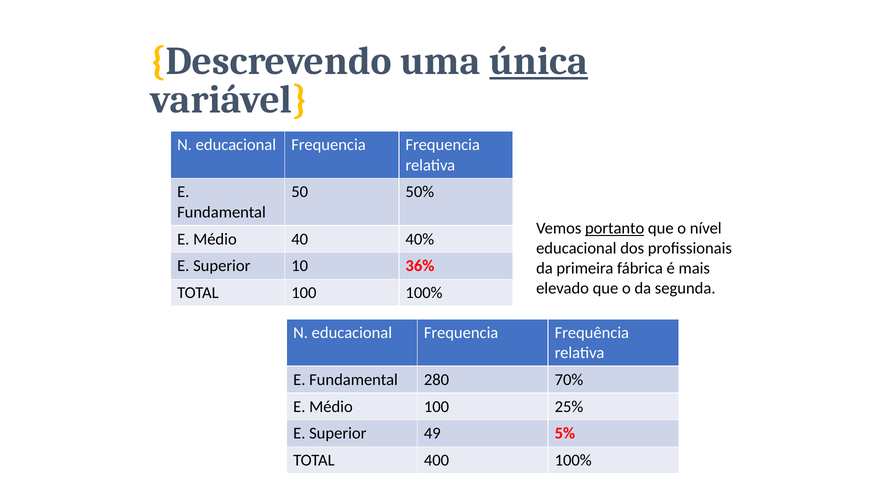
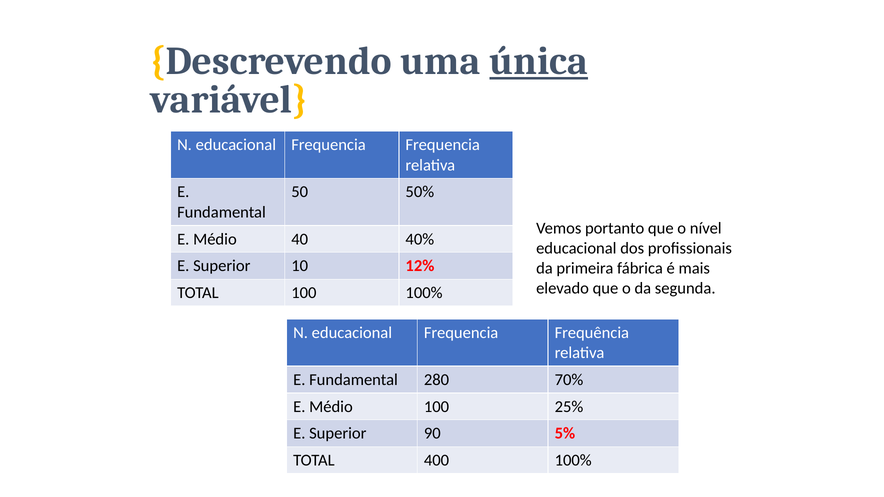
portanto underline: present -> none
36%: 36% -> 12%
49: 49 -> 90
